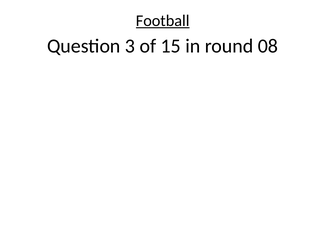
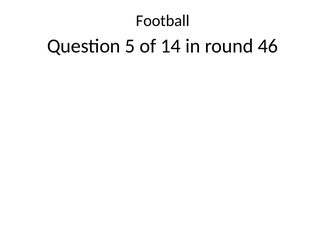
Football underline: present -> none
3: 3 -> 5
15: 15 -> 14
08: 08 -> 46
